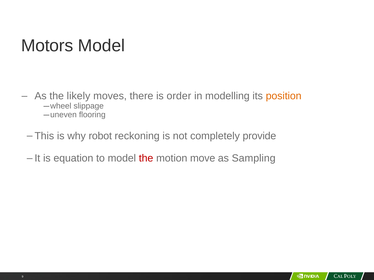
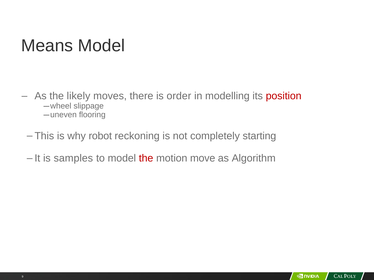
Motors: Motors -> Means
position colour: orange -> red
provide: provide -> starting
equation: equation -> samples
Sampling: Sampling -> Algorithm
